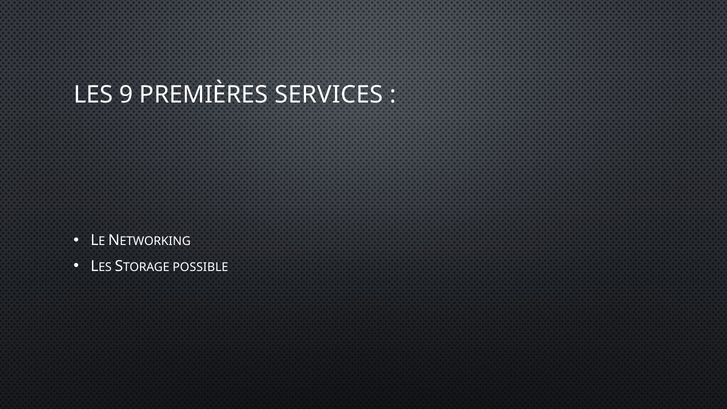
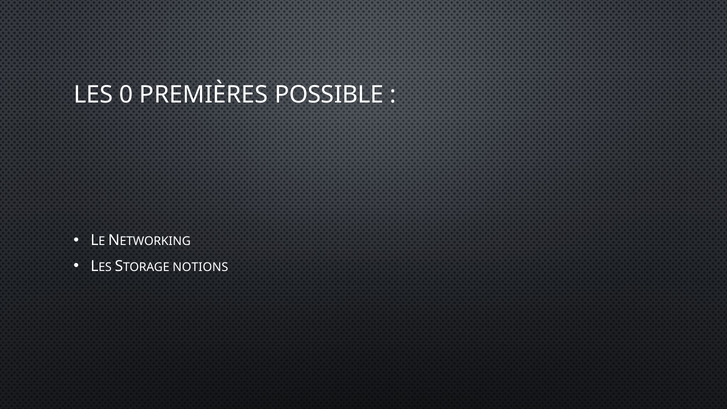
9: 9 -> 0
SERVICES: SERVICES -> POSSIBLE
POSSIBLE: POSSIBLE -> NOTIONS
